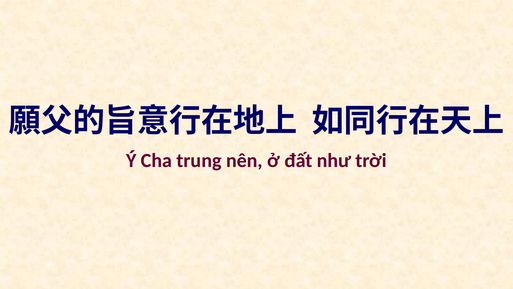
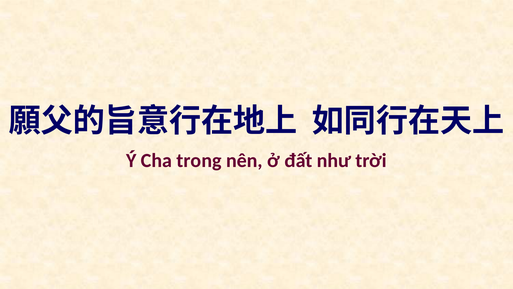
trung: trung -> trong
